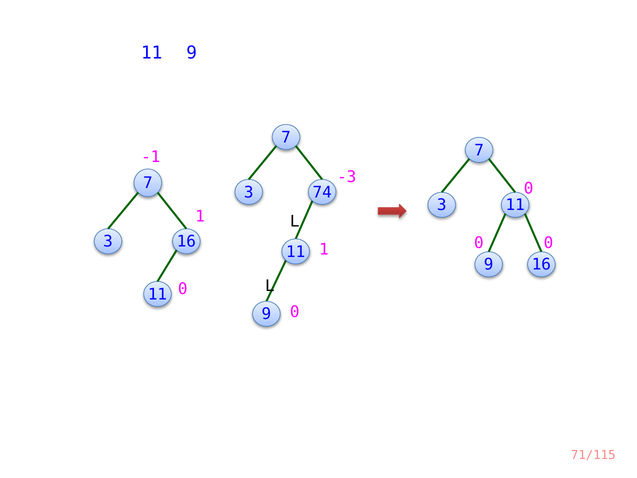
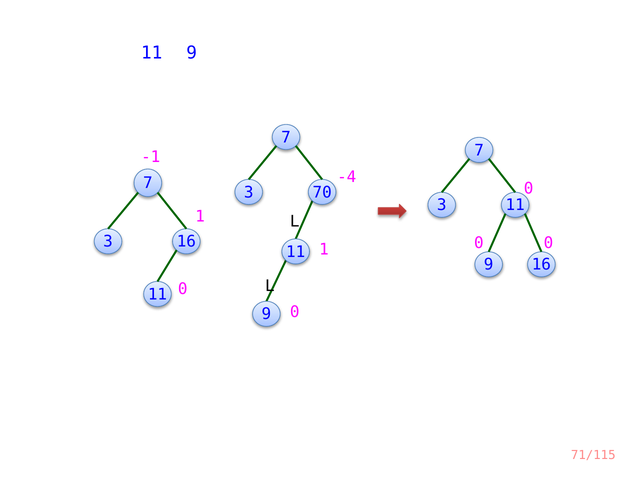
-3: -3 -> -4
74: 74 -> 70
